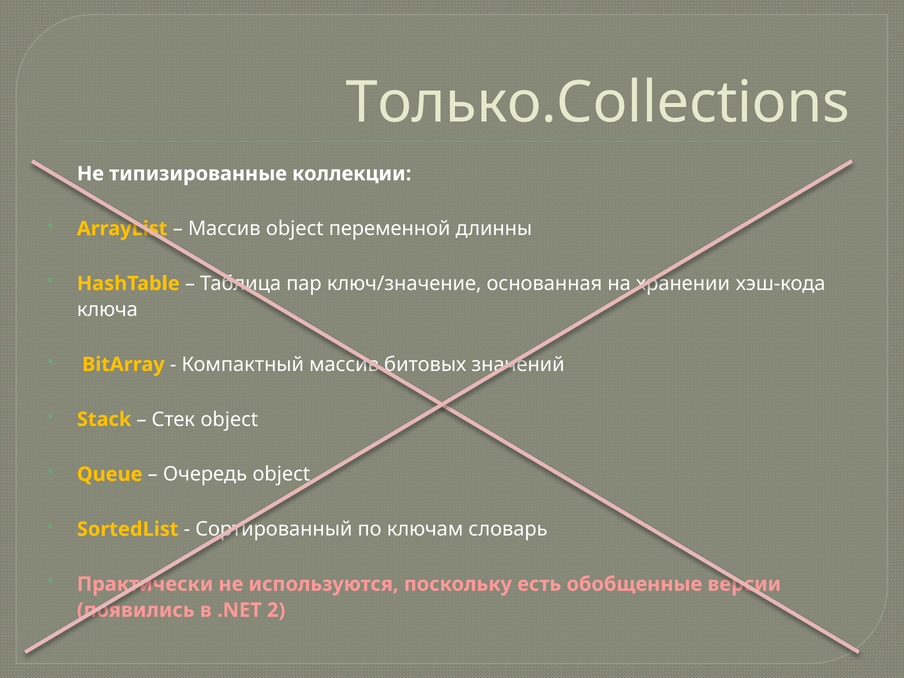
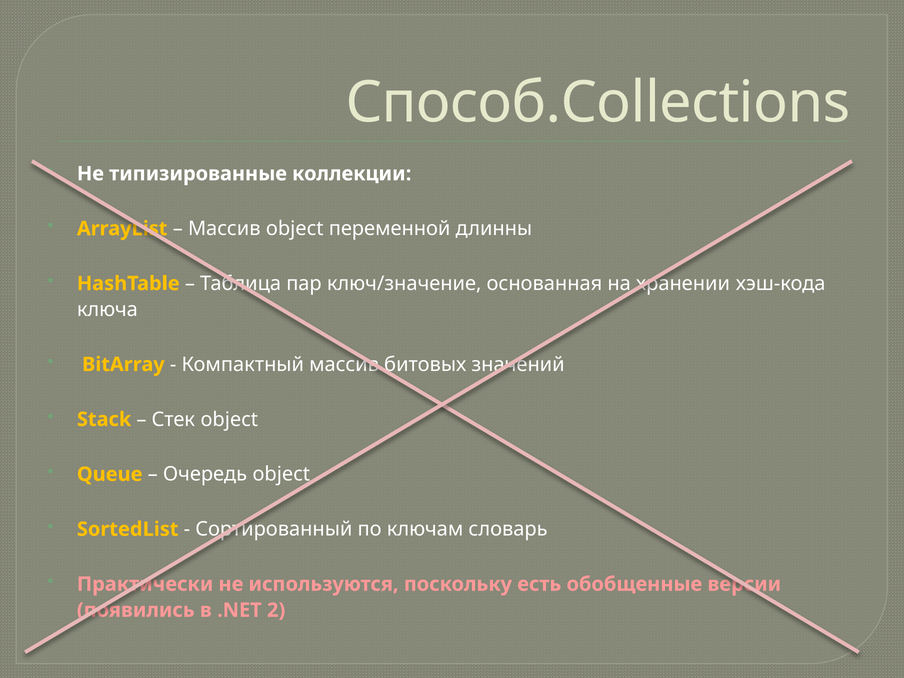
Только.Collections: Только.Collections -> Способ.Collections
